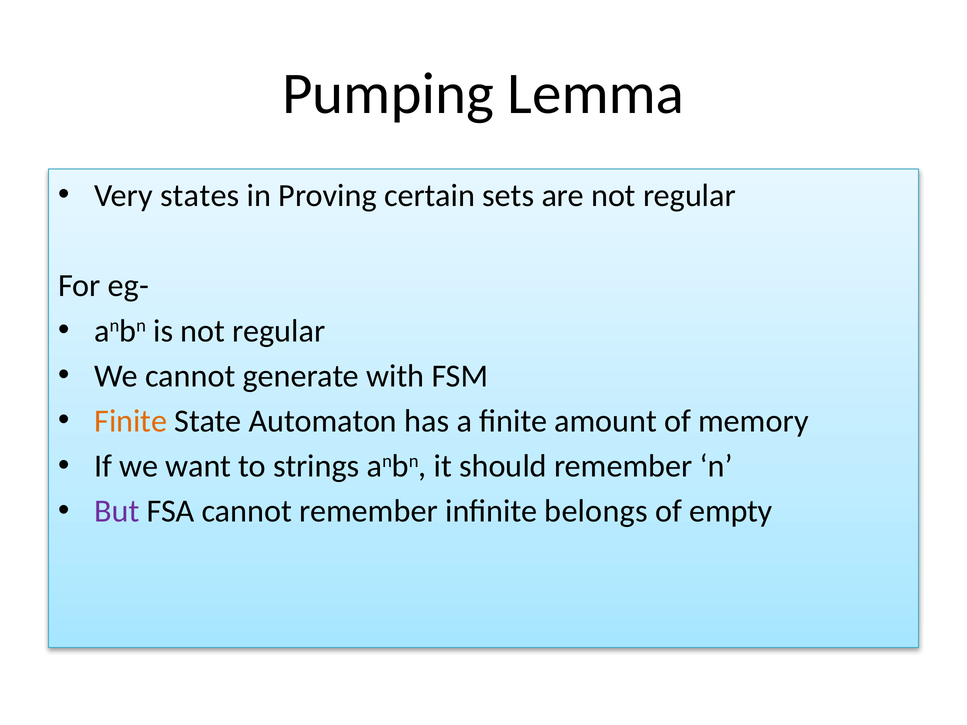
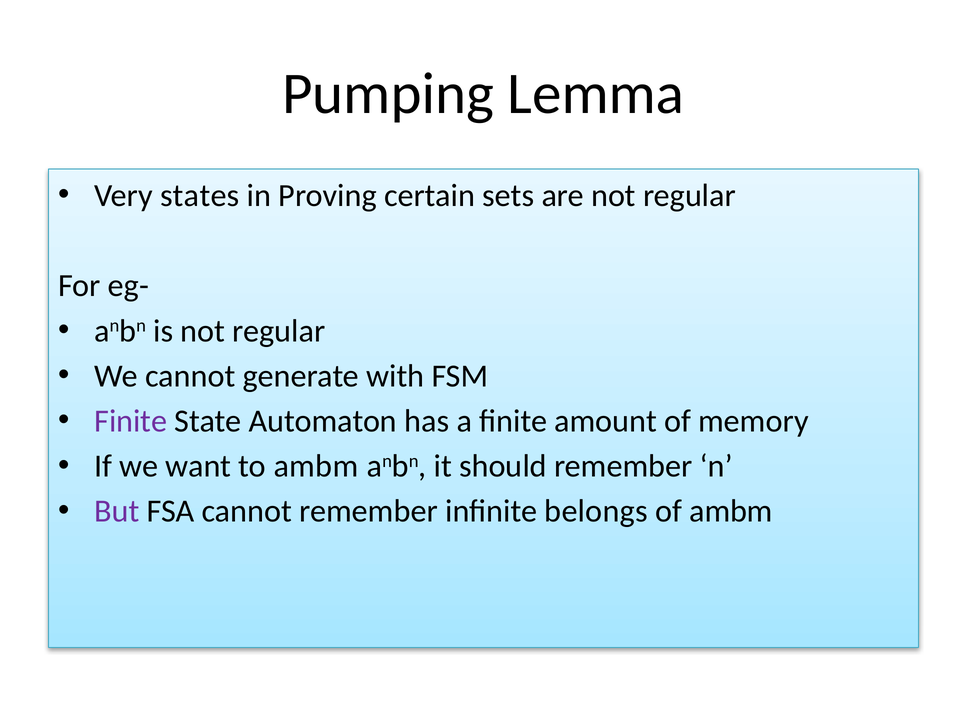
Finite at (131, 421) colour: orange -> purple
to strings: strings -> ambm
of empty: empty -> ambm
